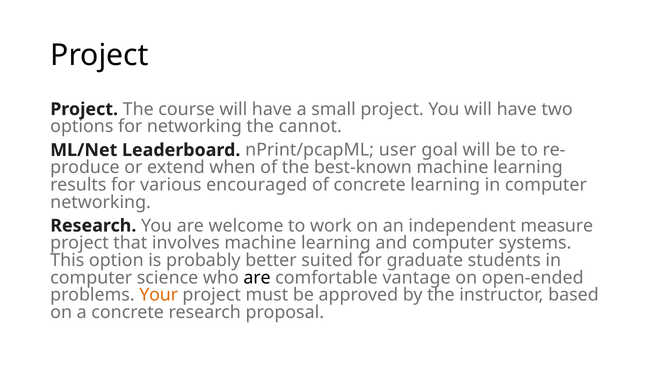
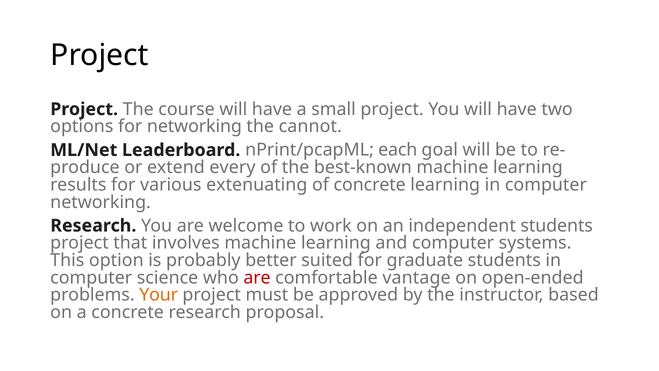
user: user -> each
when: when -> every
encouraged: encouraged -> extenuating
independent measure: measure -> students
are at (257, 278) colour: black -> red
